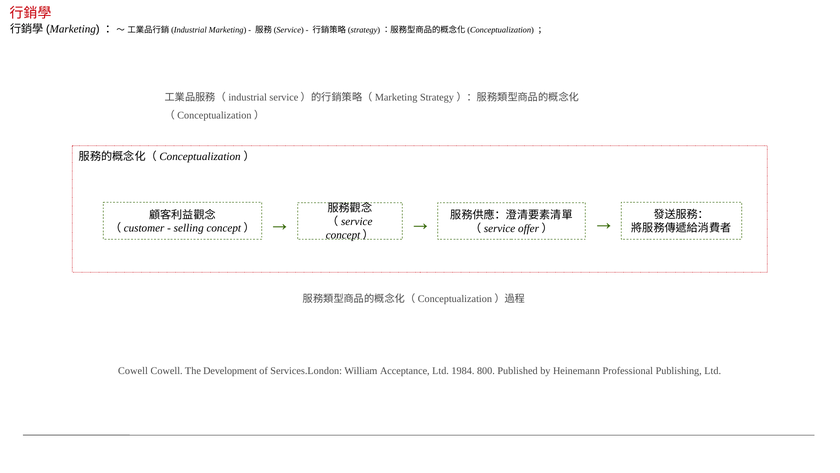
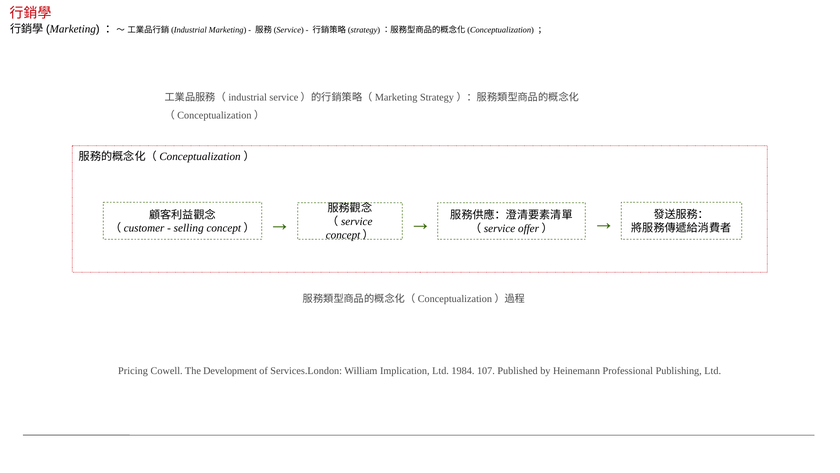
Cowell at (133, 370): Cowell -> Pricing
Acceptance: Acceptance -> Implication
800: 800 -> 107
